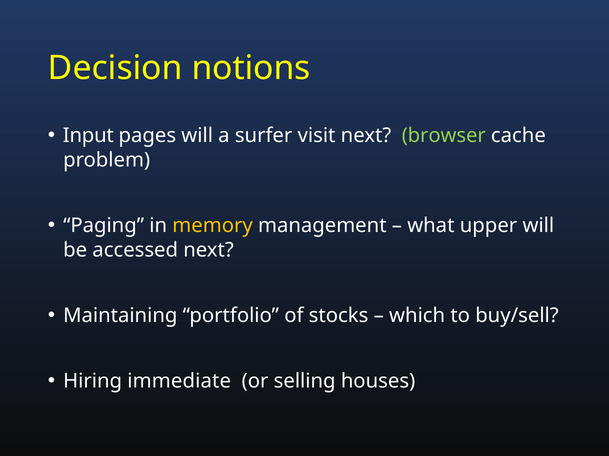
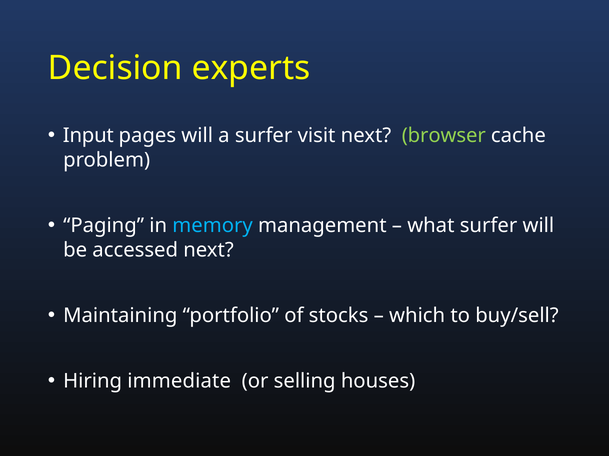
notions: notions -> experts
memory colour: yellow -> light blue
what upper: upper -> surfer
